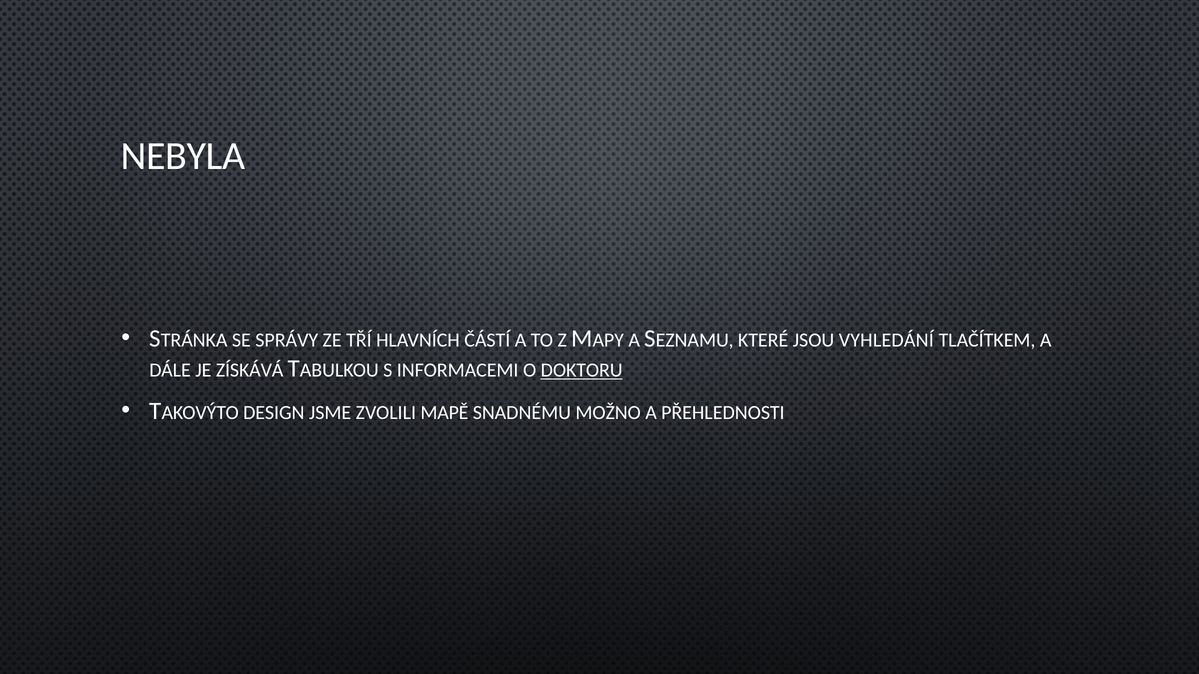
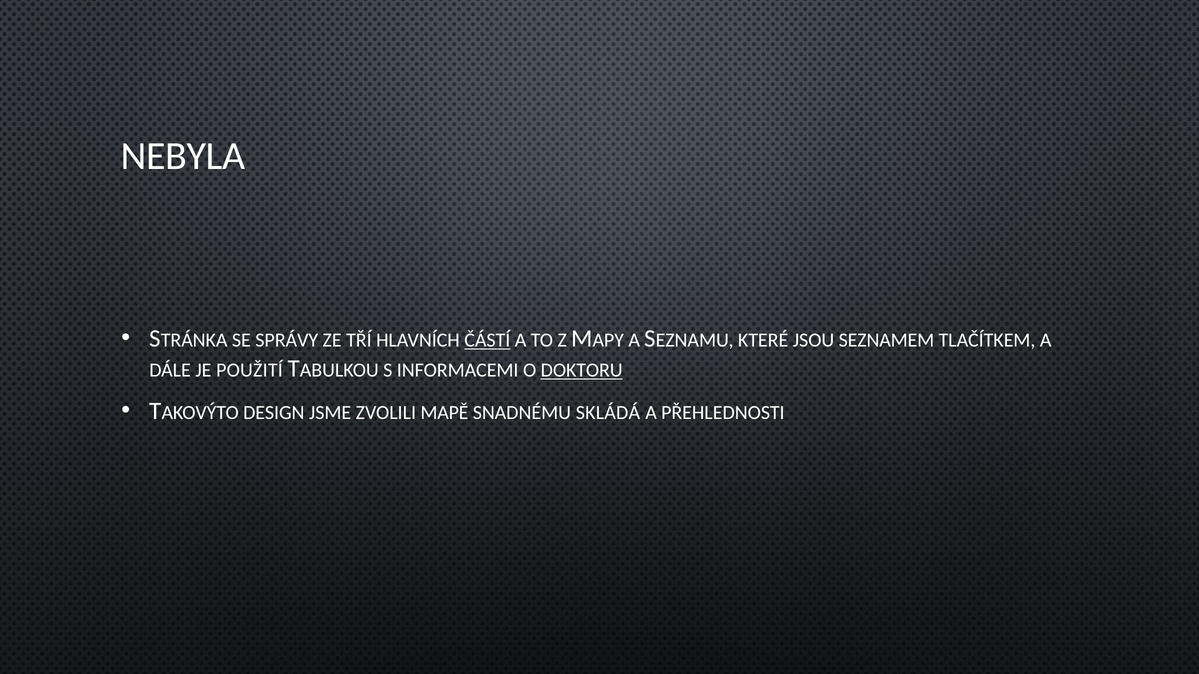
ČÁSTÍ underline: none -> present
VYHLEDÁNÍ: VYHLEDÁNÍ -> SEZNAMEM
ZÍSKÁVÁ: ZÍSKÁVÁ -> POUŽITÍ
MOŽNO: MOŽNO -> SKLÁDÁ
